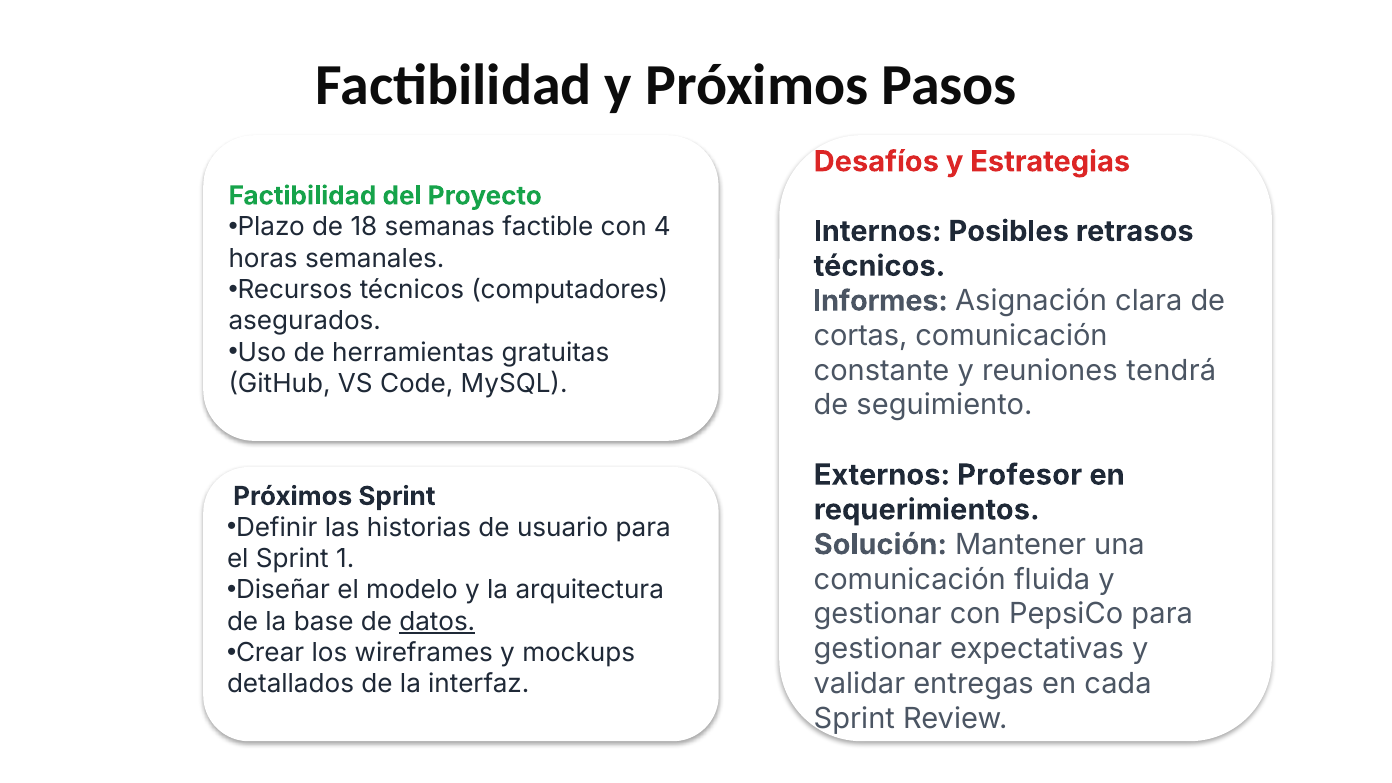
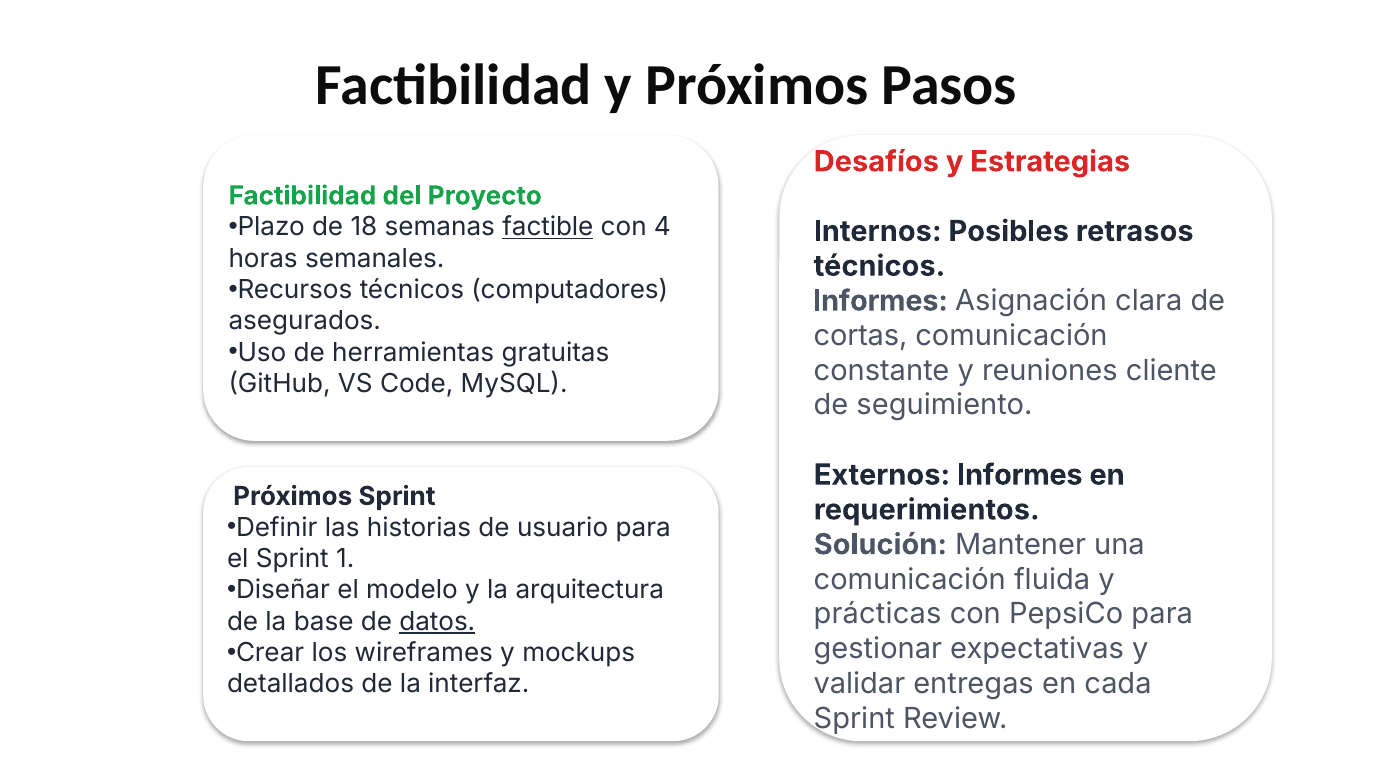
factible underline: none -> present
tendrá: tendrá -> cliente
Externos Profesor: Profesor -> Informes
gestionar at (878, 614): gestionar -> prácticas
